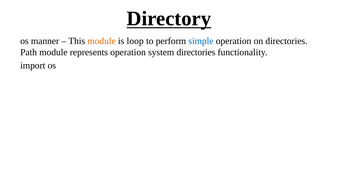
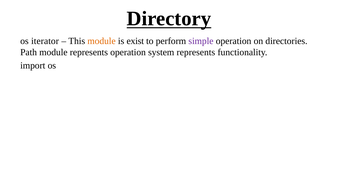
manner: manner -> iterator
loop: loop -> exist
simple colour: blue -> purple
system directories: directories -> represents
